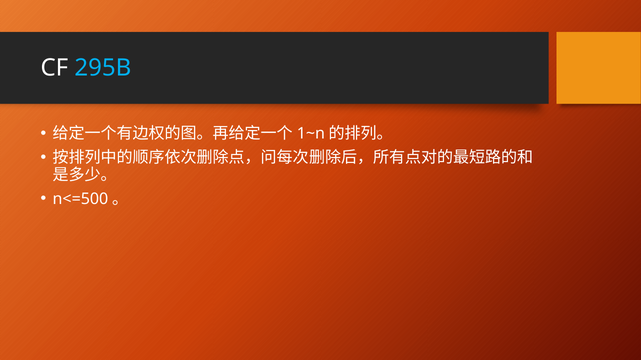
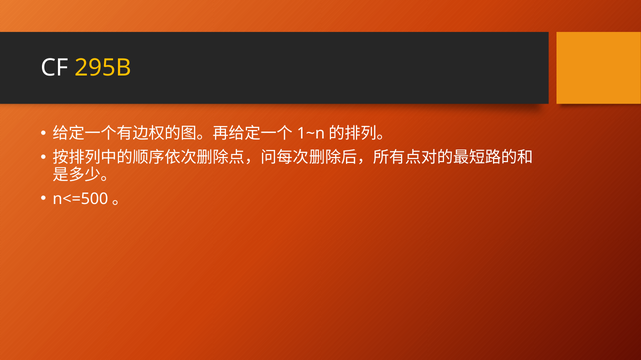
295B colour: light blue -> yellow
